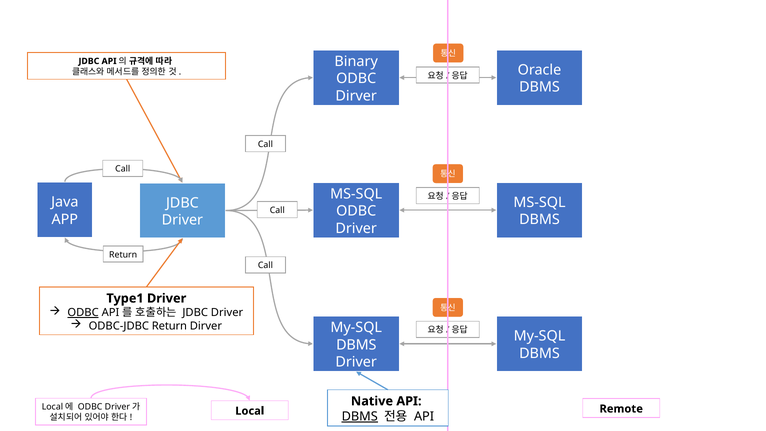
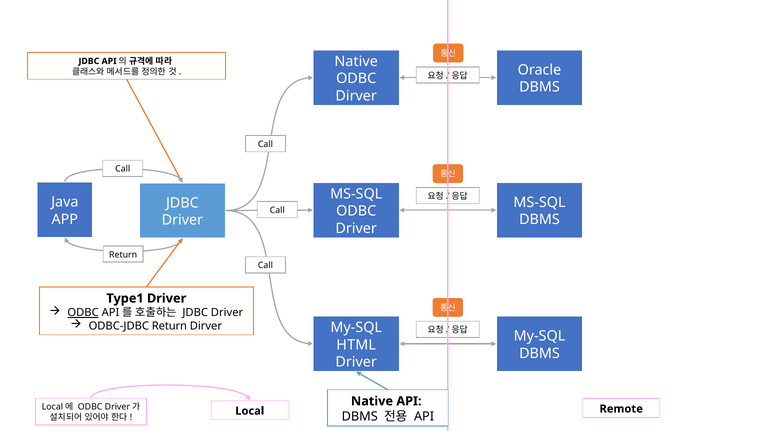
Binary at (356, 61): Binary -> Native
DBMS at (356, 345): DBMS -> HTML
DBMS at (360, 416) underline: present -> none
